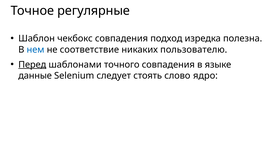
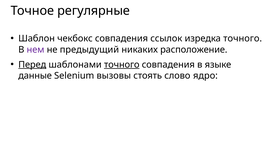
подход: подход -> ссылок
изредка полезна: полезна -> точного
нем colour: blue -> purple
соответствие: соответствие -> предыдущий
пользователю: пользователю -> расположение
точного at (122, 64) underline: none -> present
следует: следует -> вызовы
